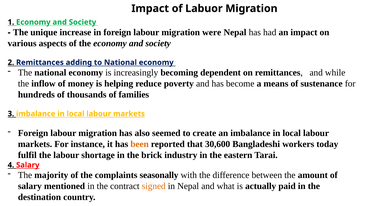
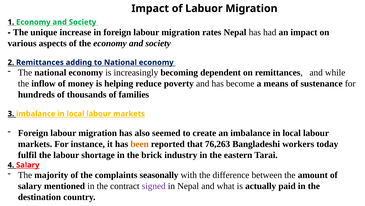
were: were -> rates
30,600: 30,600 -> 76,263
signed colour: orange -> purple
